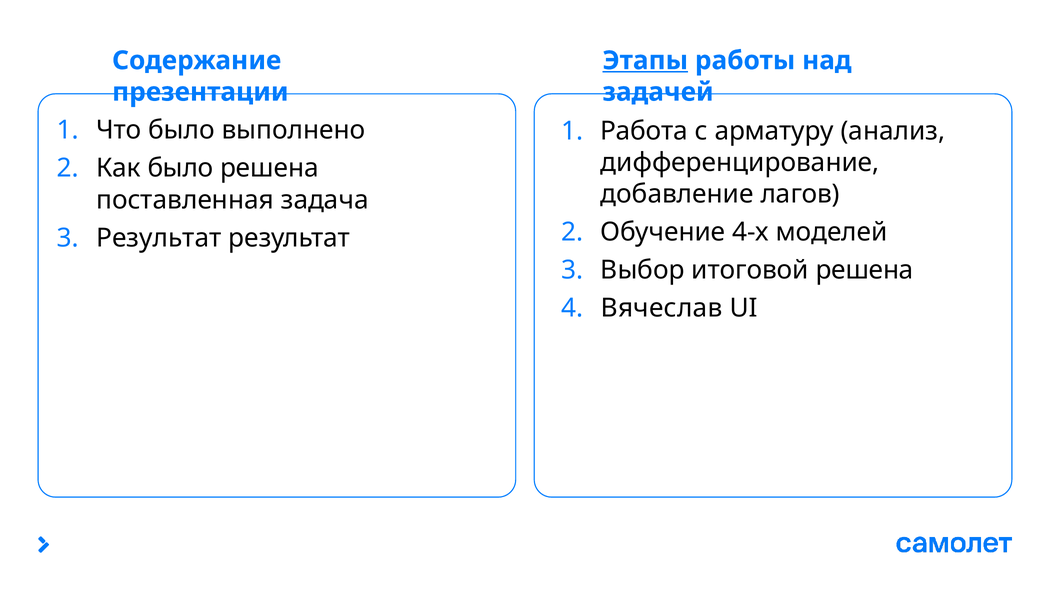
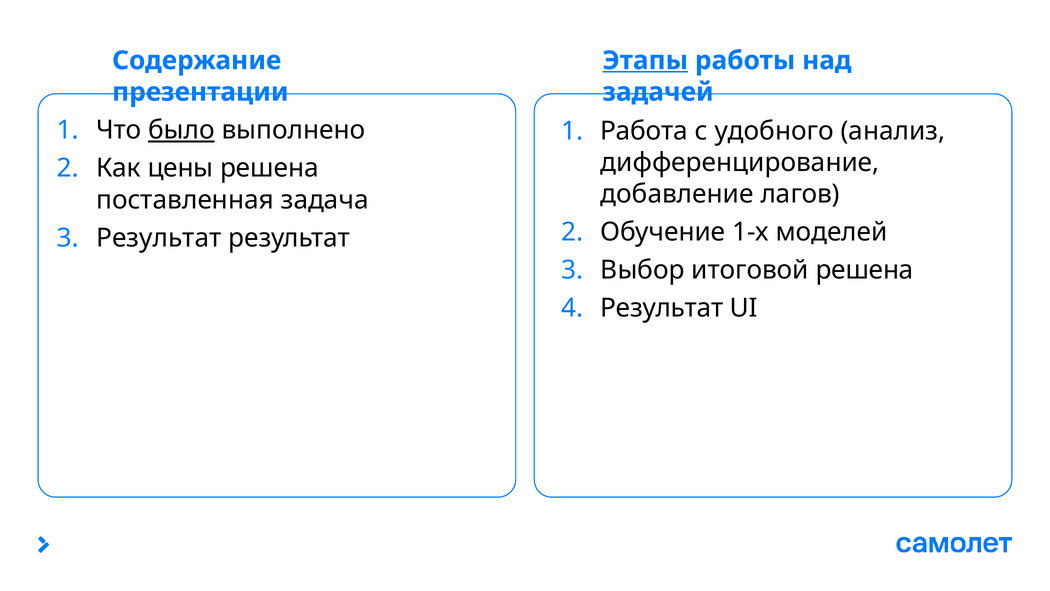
было at (181, 130) underline: none -> present
арматуру: арматуру -> удобного
Как было: было -> цены
4-х: 4-х -> 1-х
Вячеслав at (662, 308): Вячеслав -> Результат
